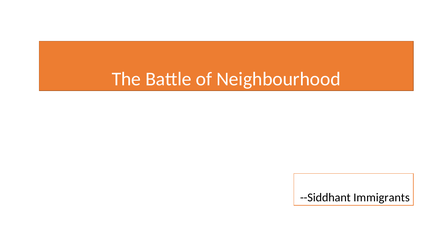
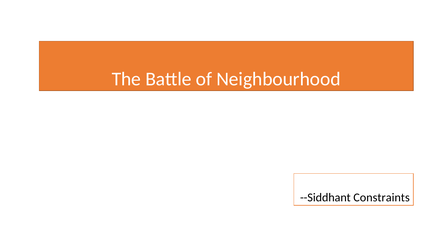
Immigrants: Immigrants -> Constraints
